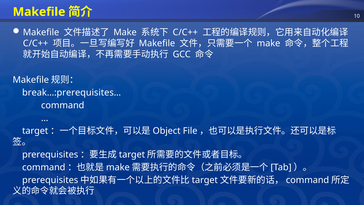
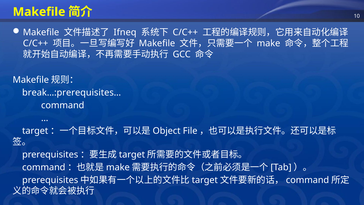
Make at (125, 32): Make -> Ifneq
